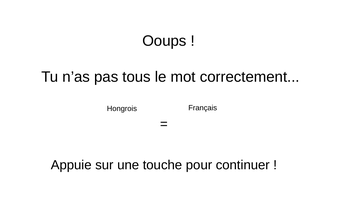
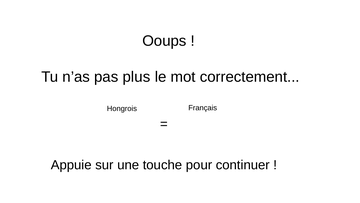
tous: tous -> plus
